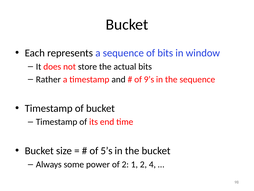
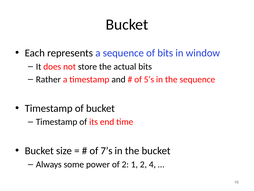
9’s: 9’s -> 5’s
5’s: 5’s -> 7’s
